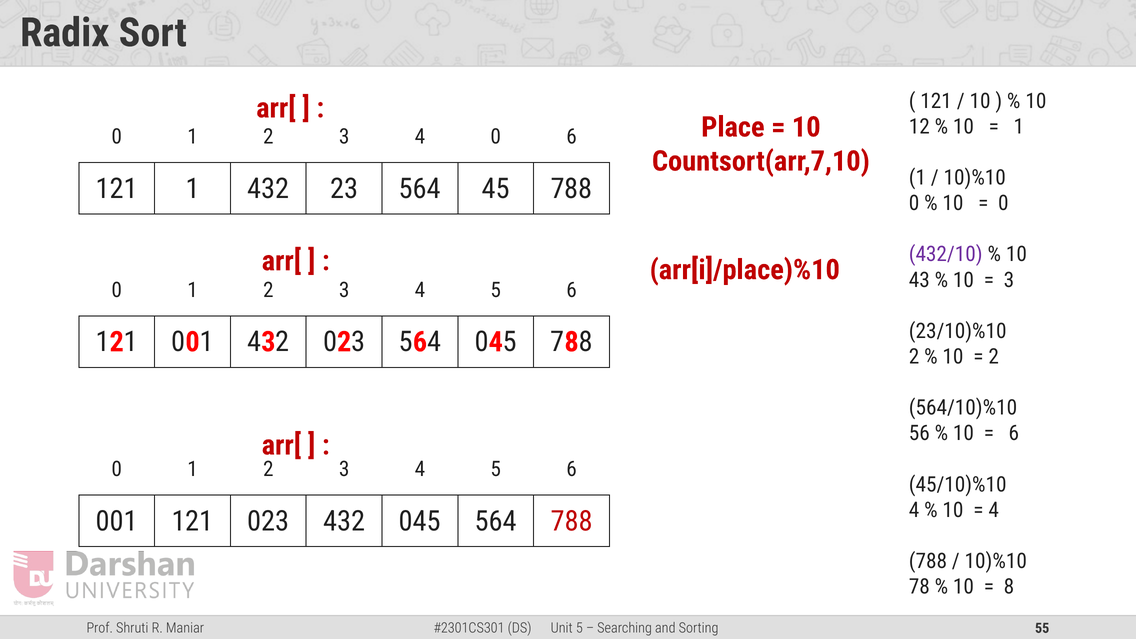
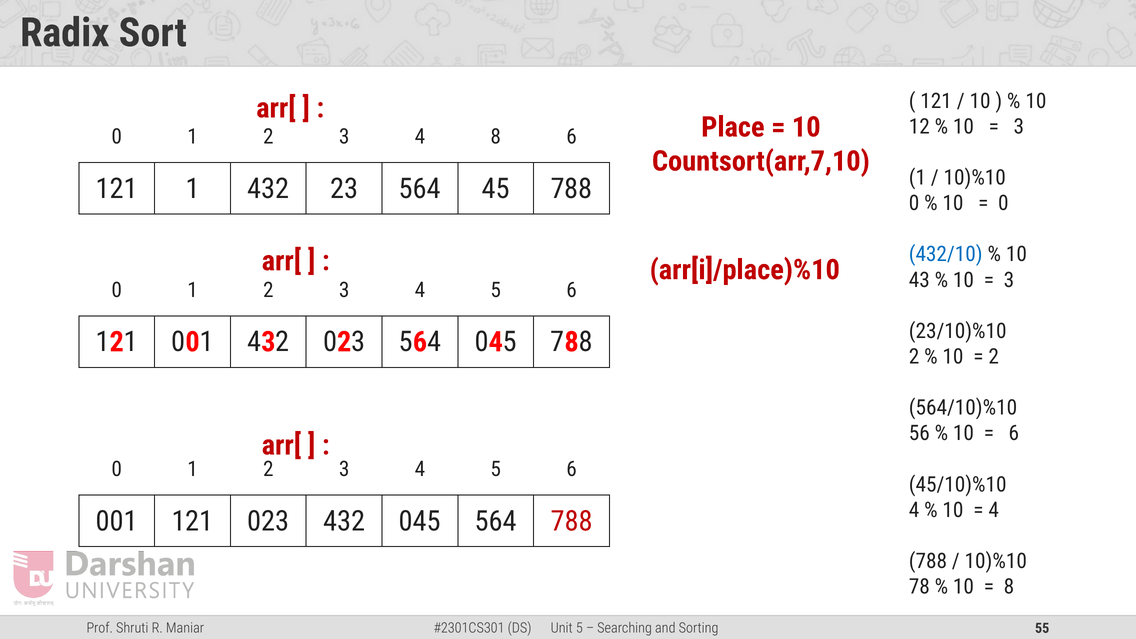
1 at (1019, 127): 1 -> 3
4 0: 0 -> 8
432/10 colour: purple -> blue
